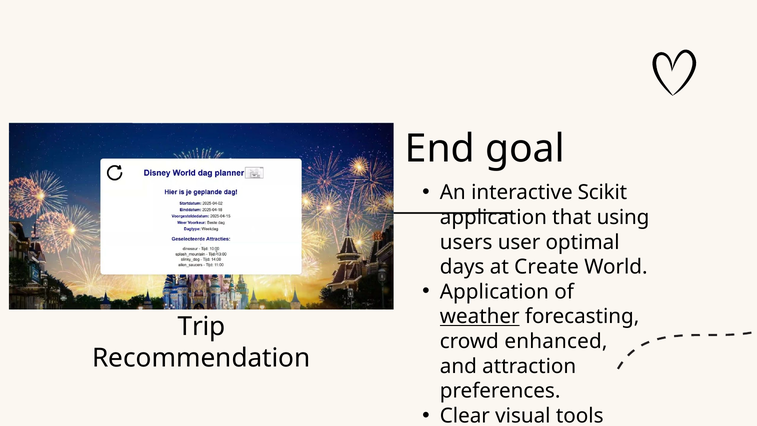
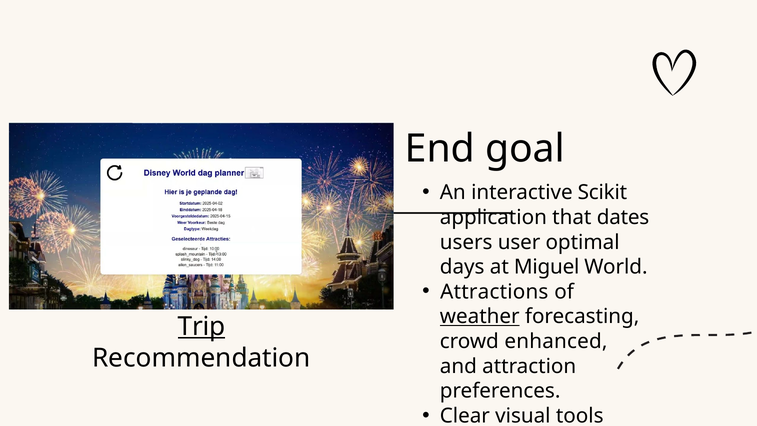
using: using -> dates
Create: Create -> Miguel
Application at (494, 292): Application -> Attractions
Trip underline: none -> present
